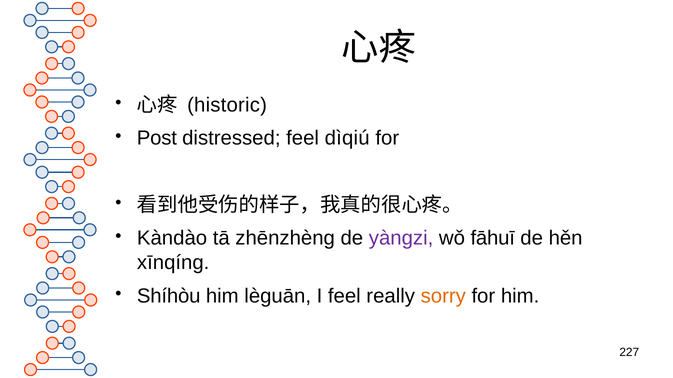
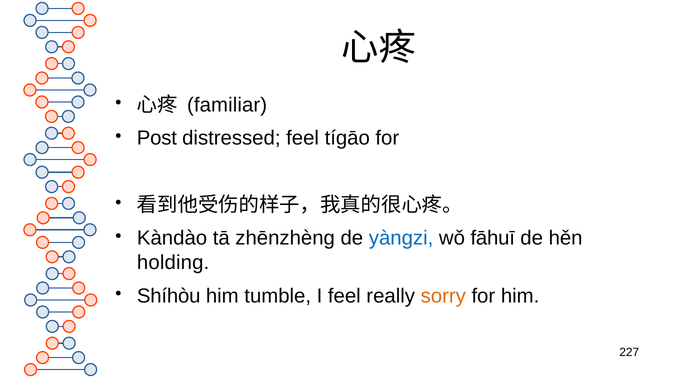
historic: historic -> familiar
dìqiú: dìqiú -> tígāo
yàngzi colour: purple -> blue
xīnqíng: xīnqíng -> holding
lèguān: lèguān -> tumble
